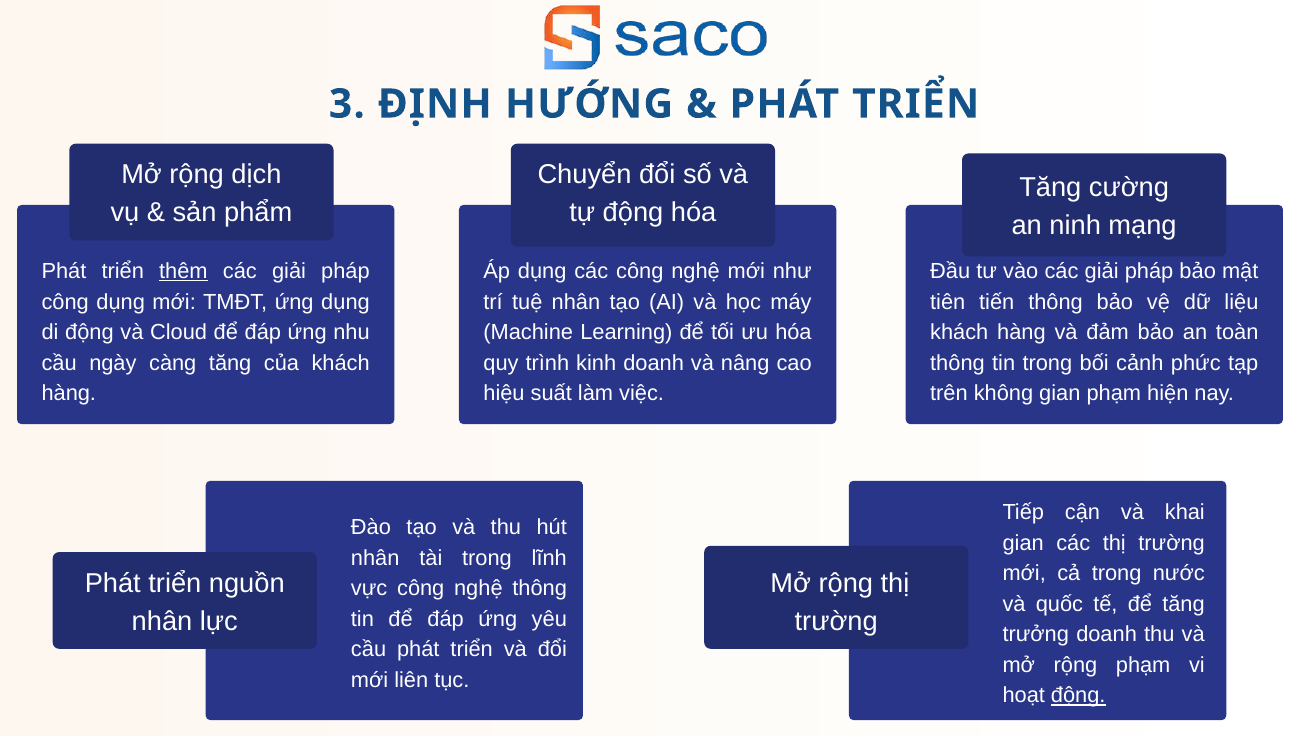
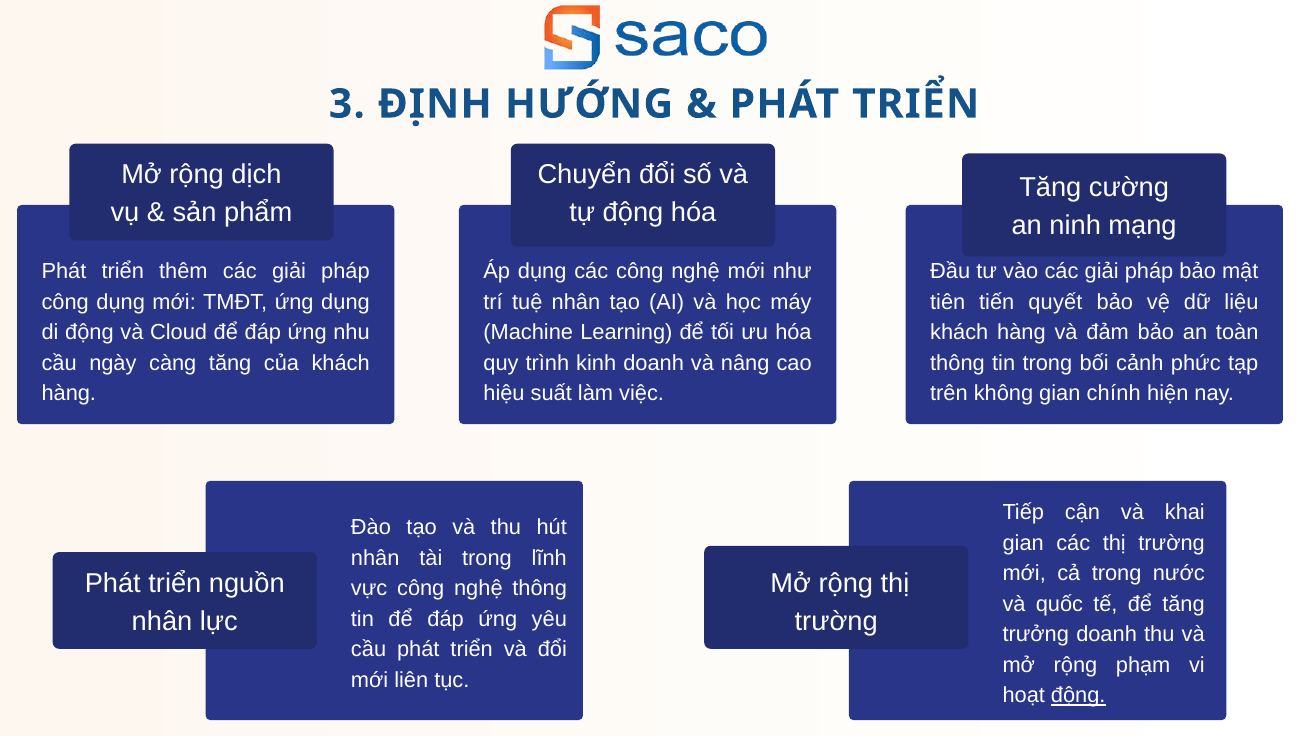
thêm underline: present -> none
tiến thông: thông -> quyết
gian phạm: phạm -> chính
